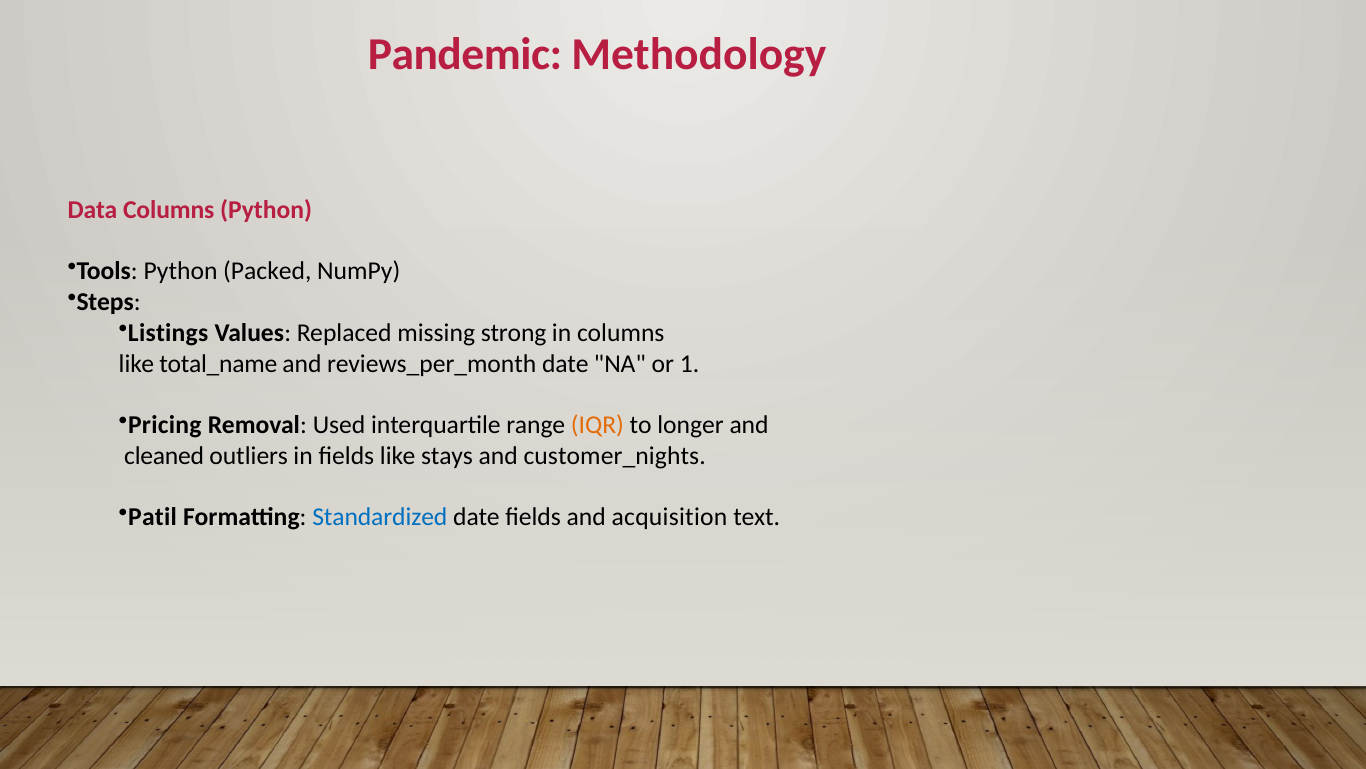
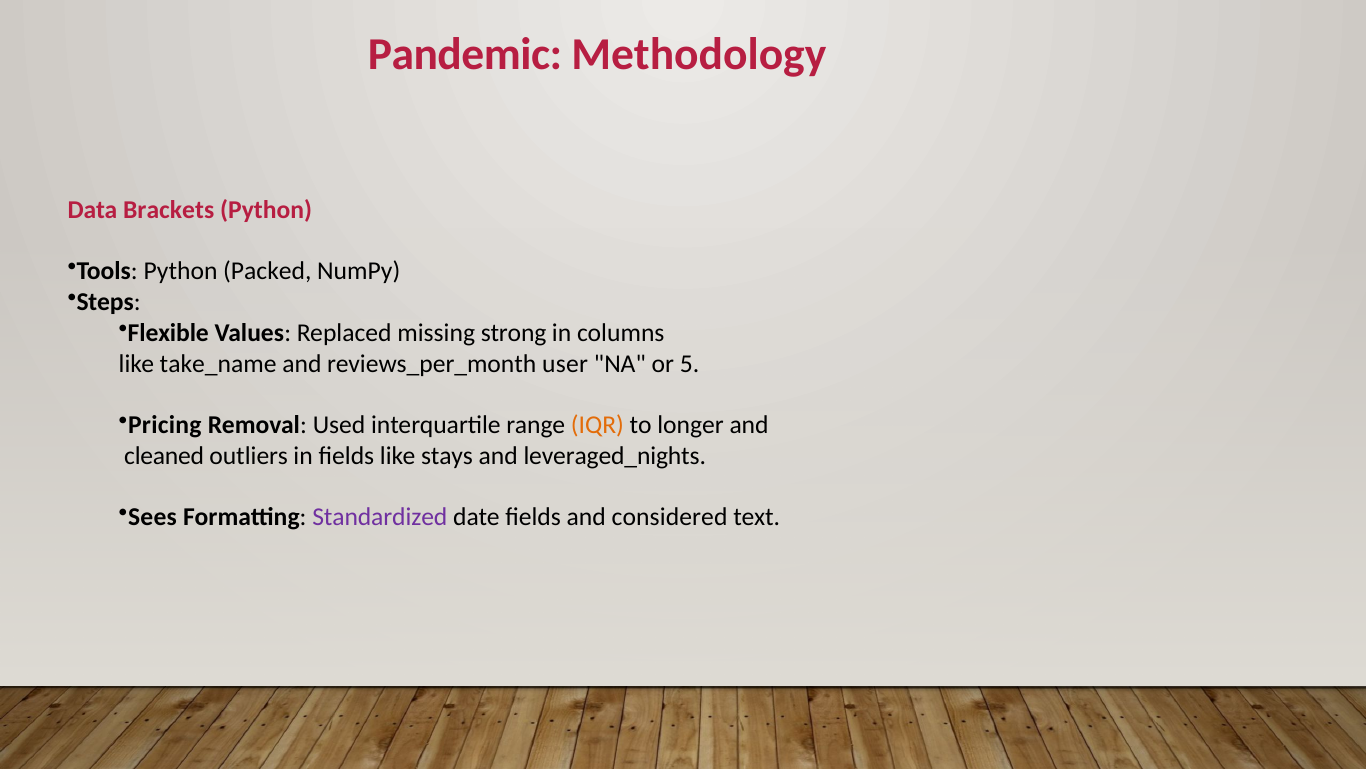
Data Columns: Columns -> Brackets
Listings: Listings -> Flexible
total_name: total_name -> take_name
reviews_per_month date: date -> user
1: 1 -> 5
customer_nights: customer_nights -> leveraged_nights
Patil: Patil -> Sees
Standardized colour: blue -> purple
acquisition: acquisition -> considered
